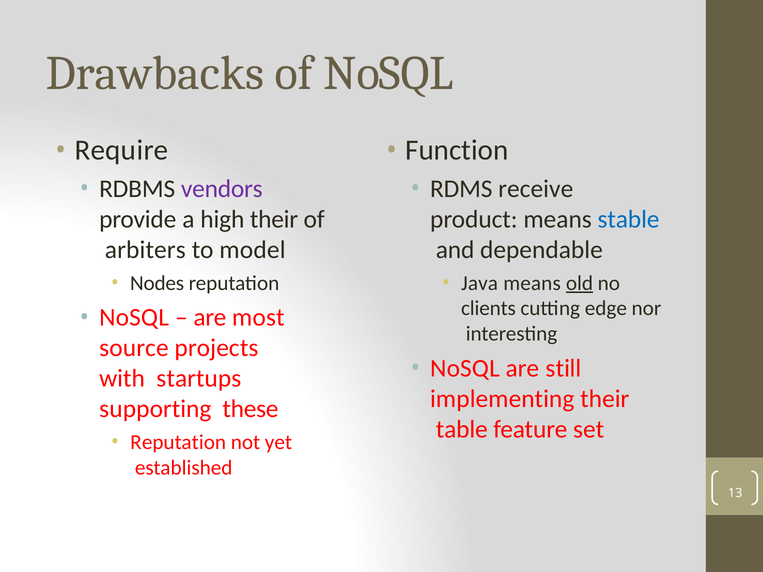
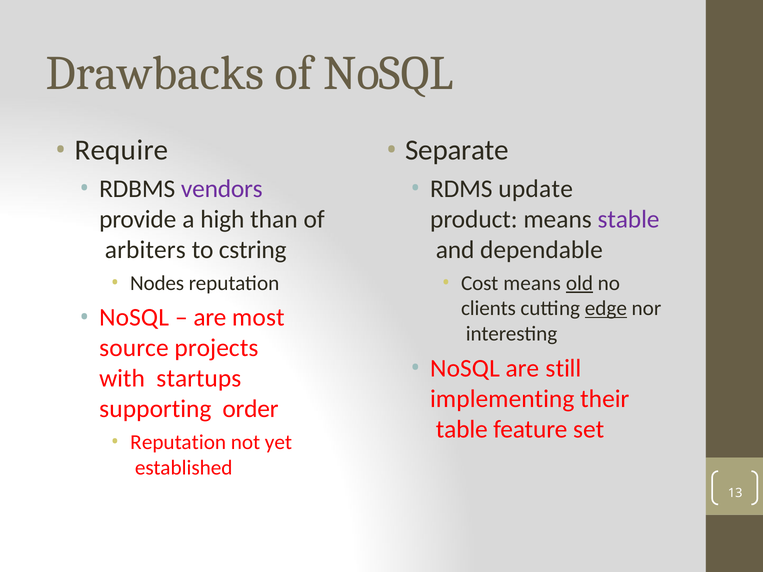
Function: Function -> Separate
receive: receive -> update
high their: their -> than
stable colour: blue -> purple
model: model -> cstring
Java: Java -> Cost
edge underline: none -> present
these: these -> order
